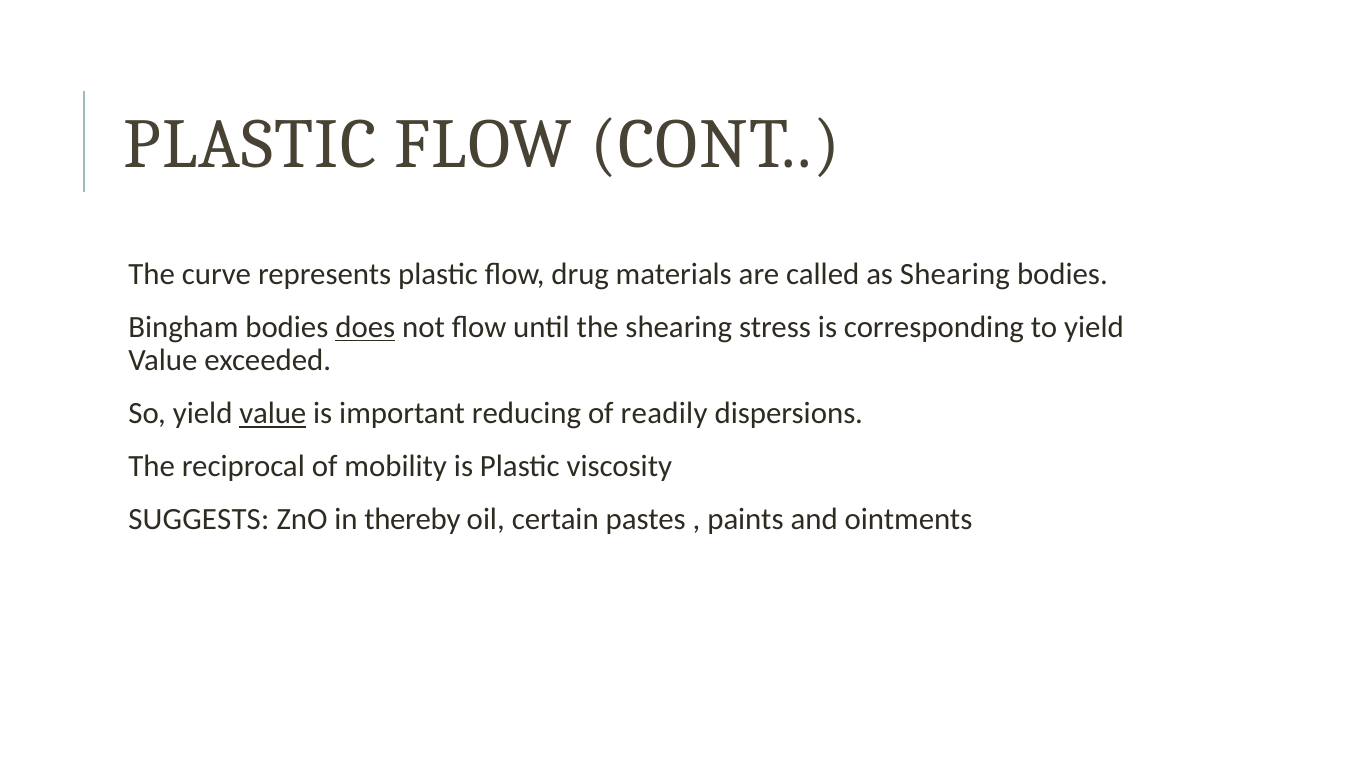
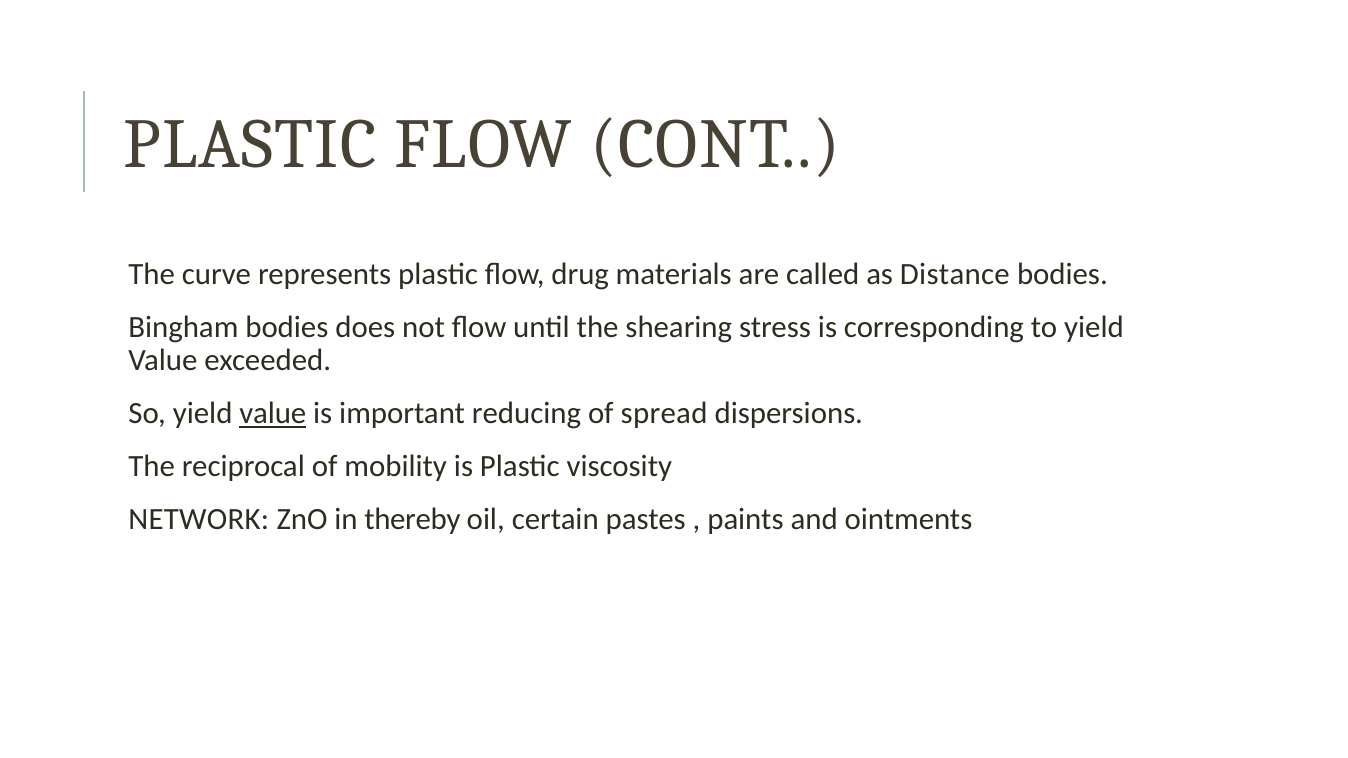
as Shearing: Shearing -> Distance
does underline: present -> none
readily: readily -> spread
SUGGESTS: SUGGESTS -> NETWORK
